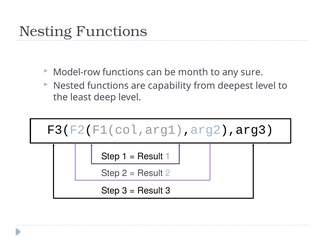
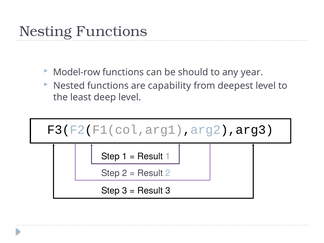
month: month -> should
sure: sure -> year
